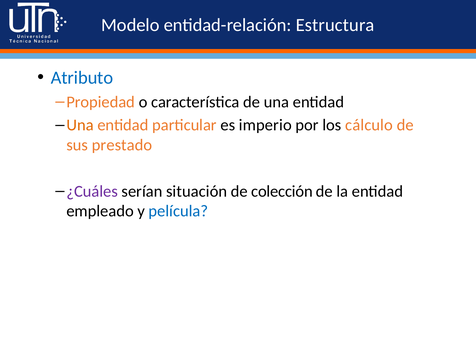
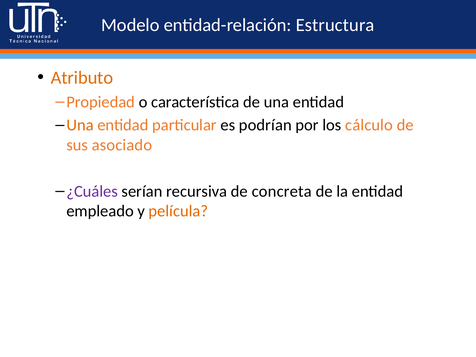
Atributo colour: blue -> orange
imperio: imperio -> podrían
prestado: prestado -> asociado
situación: situación -> recursiva
colección: colección -> concreta
película colour: blue -> orange
